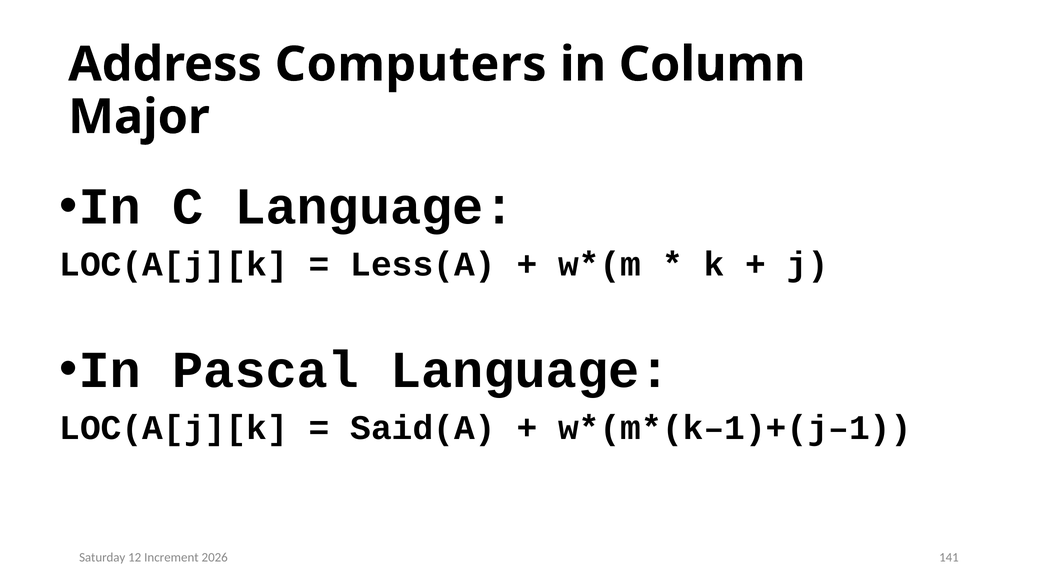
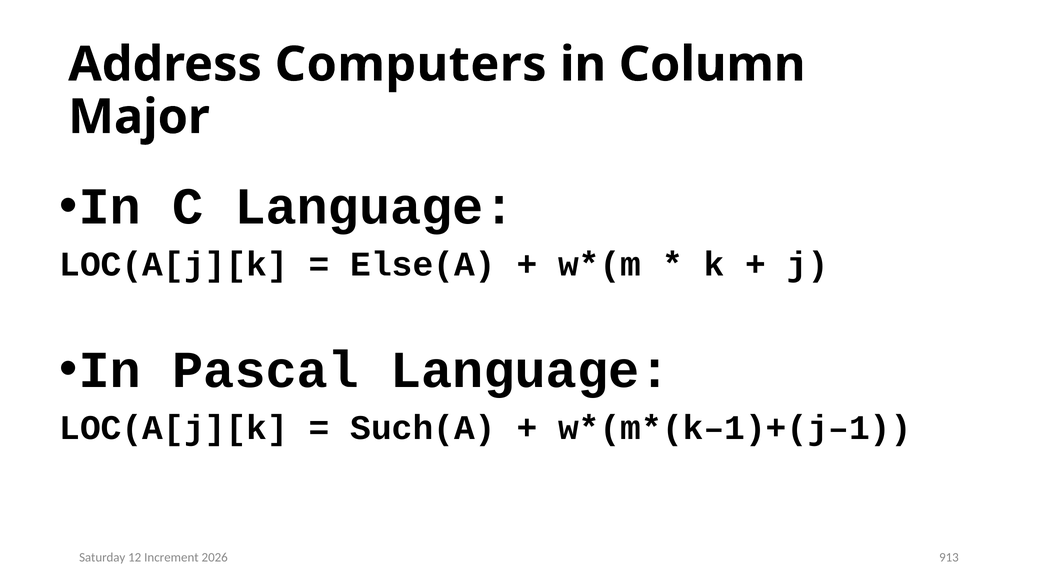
Less(A: Less(A -> Else(A
Said(A: Said(A -> Such(A
141: 141 -> 913
